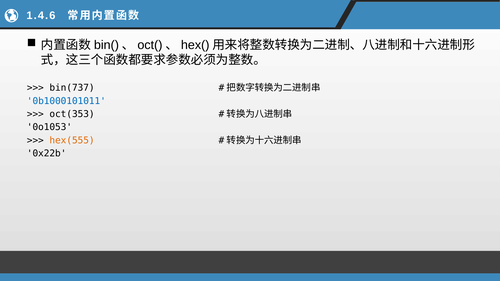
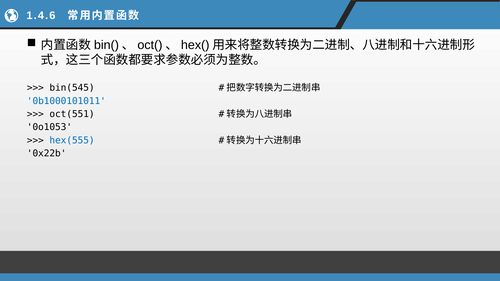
bin(737: bin(737 -> bin(545
oct(353: oct(353 -> oct(551
hex(555 colour: orange -> blue
